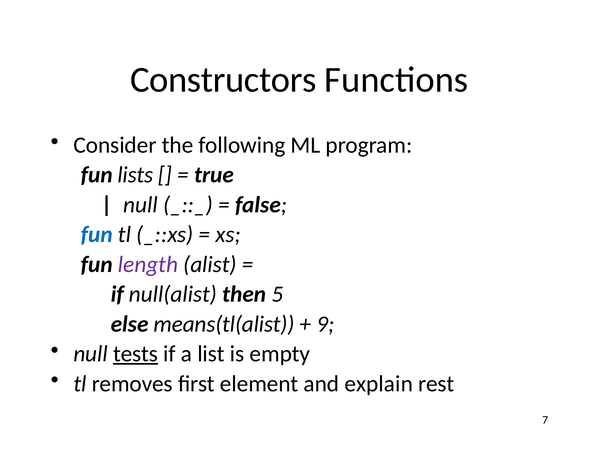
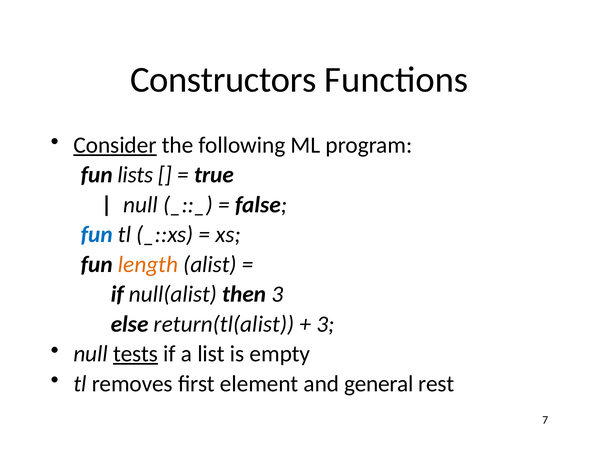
Consider underline: none -> present
length colour: purple -> orange
then 5: 5 -> 3
means(tl(alist: means(tl(alist -> return(tl(alist
9 at (325, 324): 9 -> 3
explain: explain -> general
